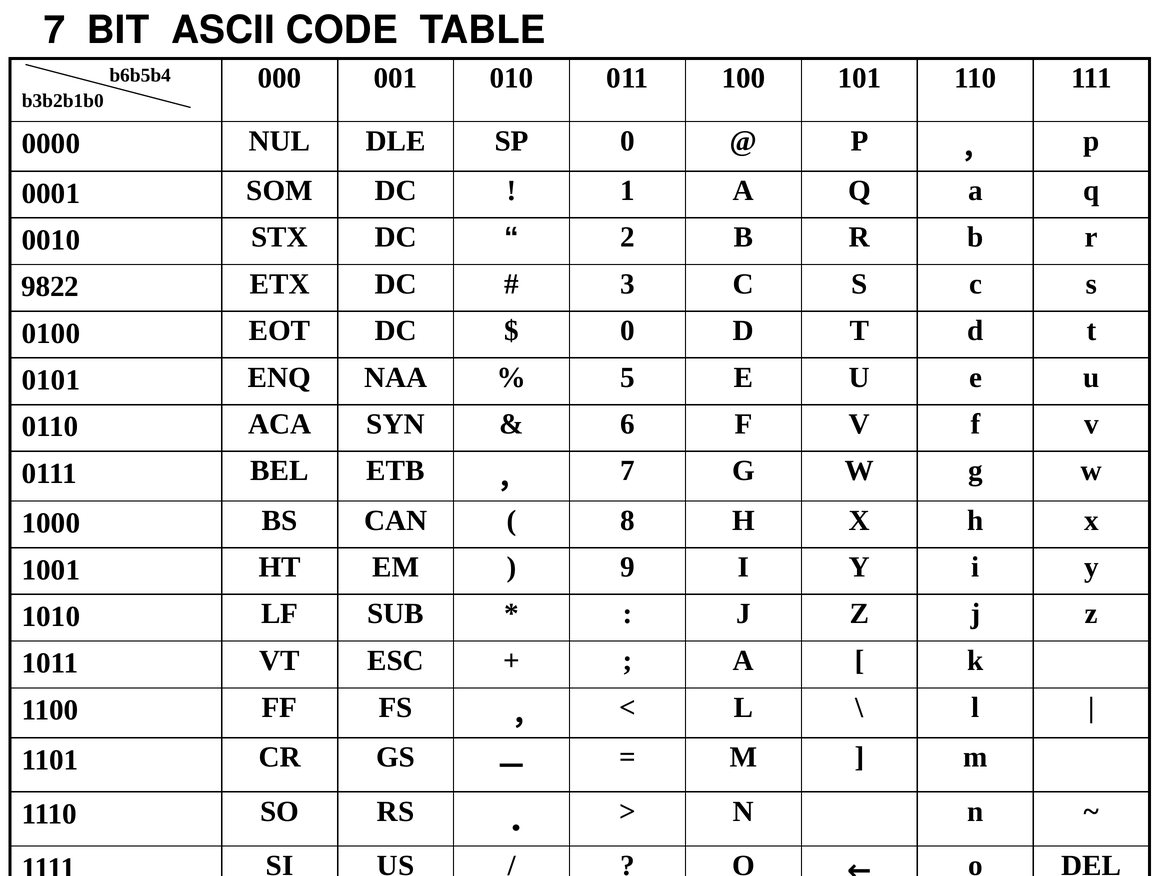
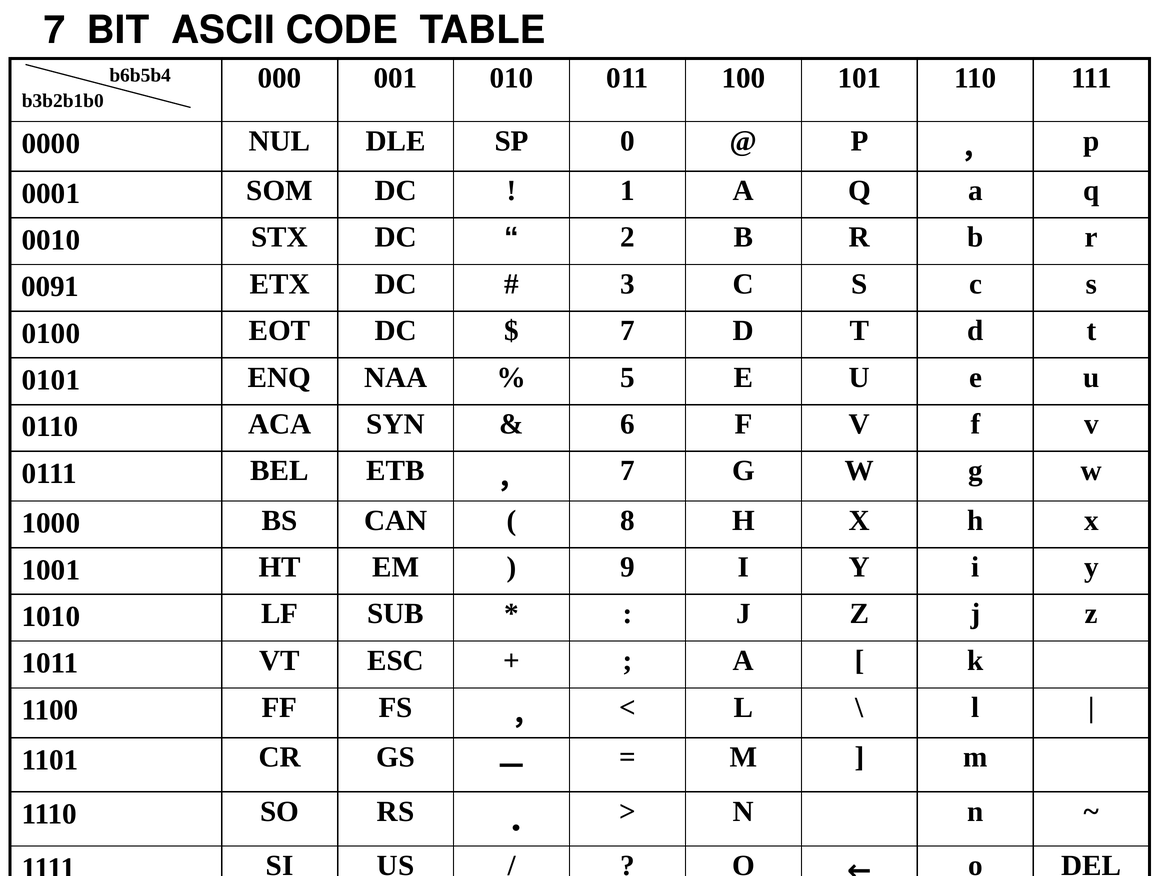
9822: 9822 -> 0091
0 at (627, 331): 0 -> 7
